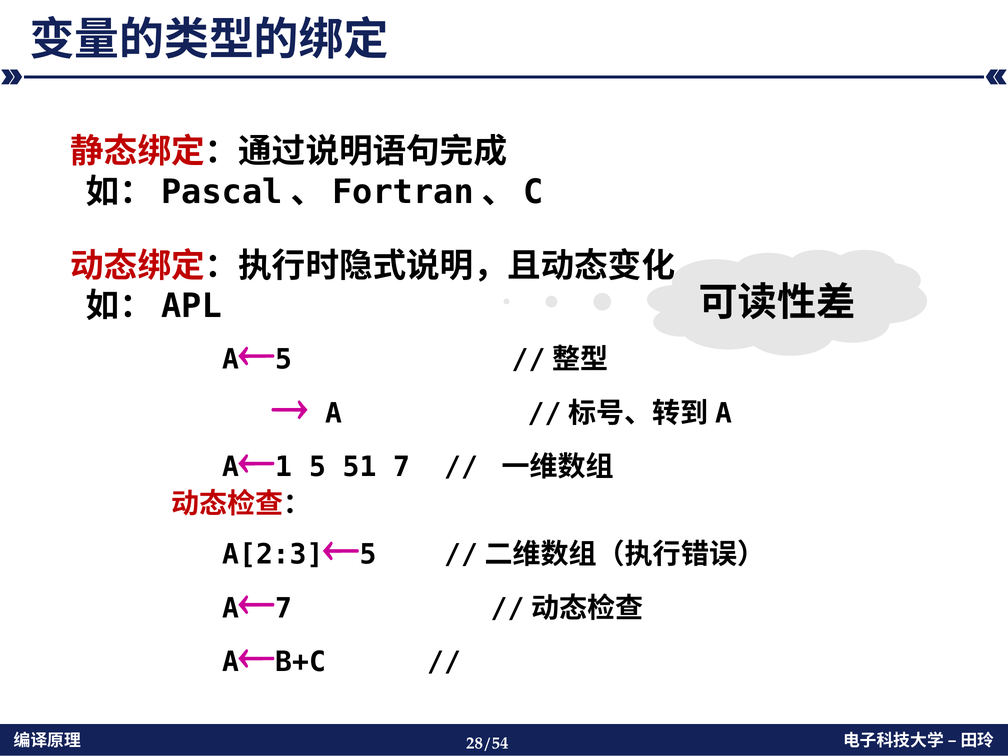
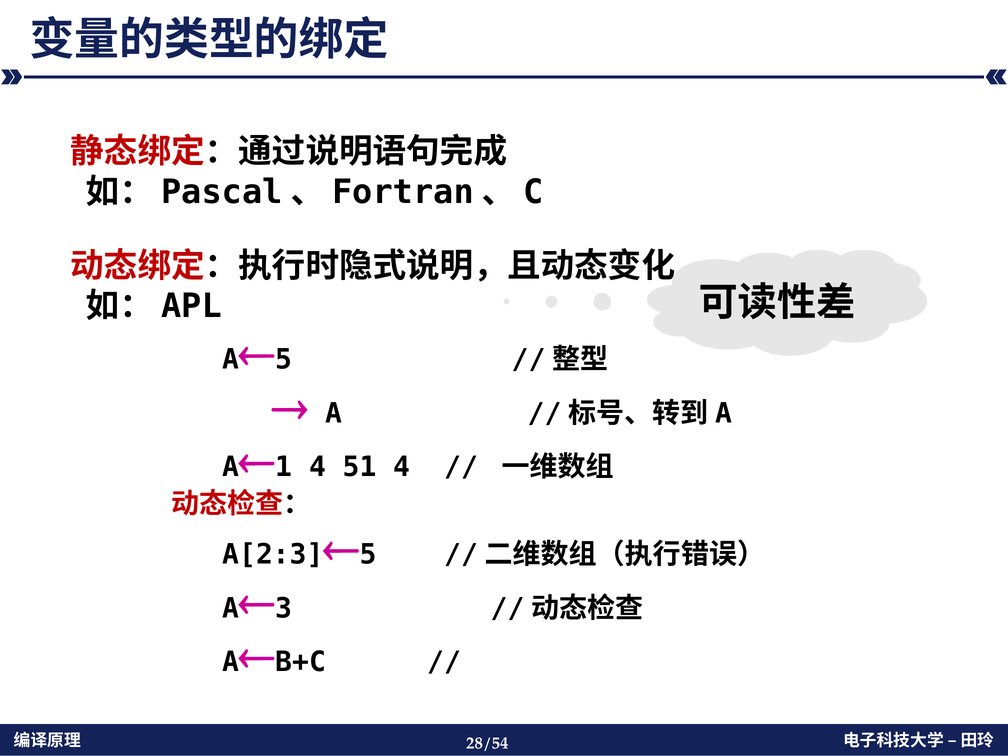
5 at (318, 467): 5 -> 4
51 7: 7 -> 4
7 at (284, 608): 7 -> 3
